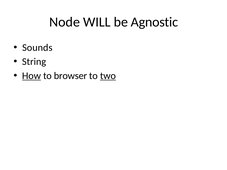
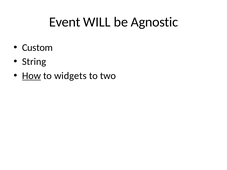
Node: Node -> Event
Sounds: Sounds -> Custom
browser: browser -> widgets
two underline: present -> none
